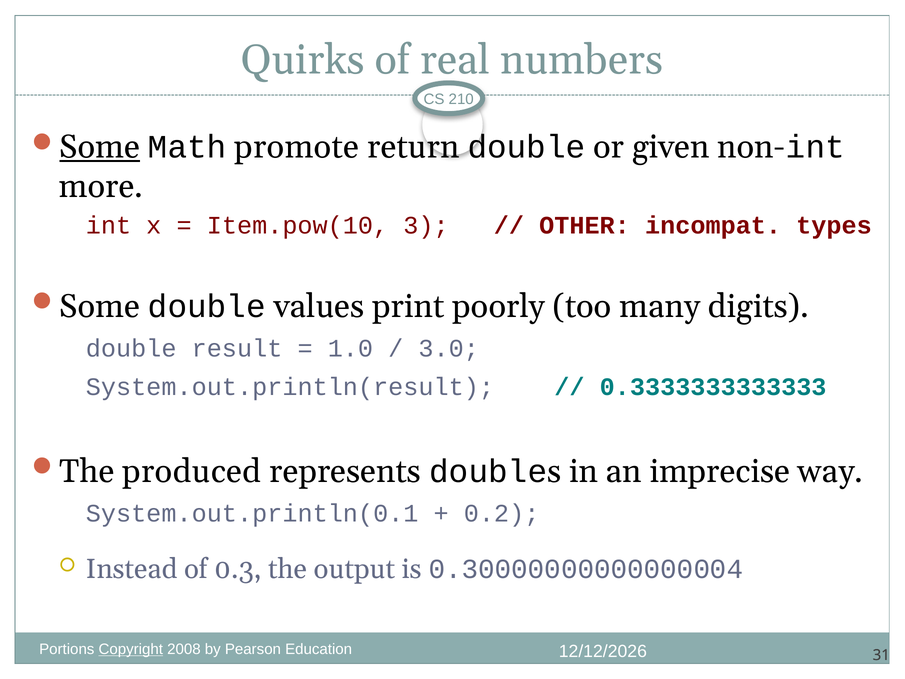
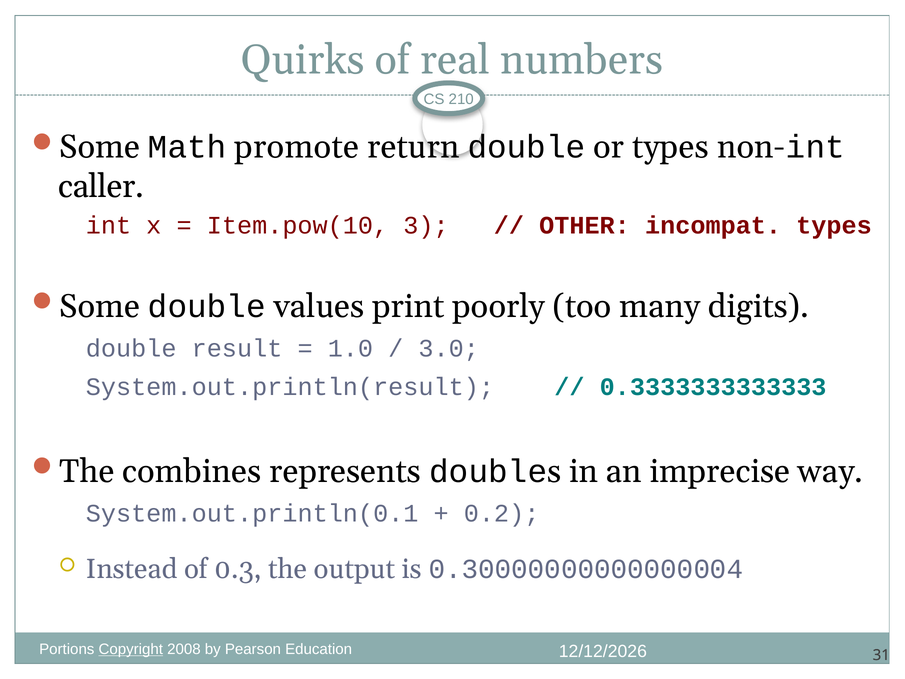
Some at (100, 147) underline: present -> none
or given: given -> types
more: more -> caller
produced: produced -> combines
